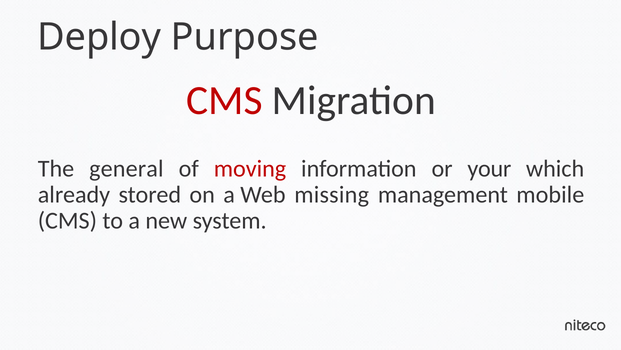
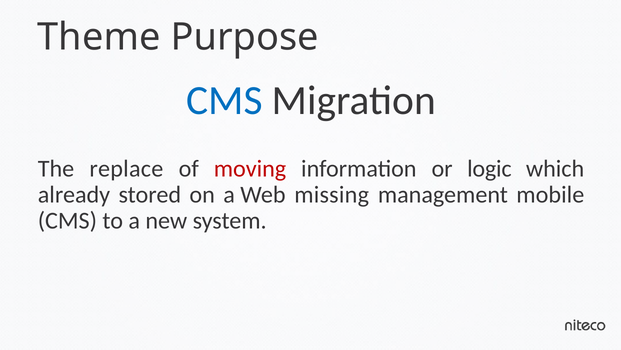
Deploy: Deploy -> Theme
CMS at (224, 101) colour: red -> blue
general: general -> replace
your: your -> logic
